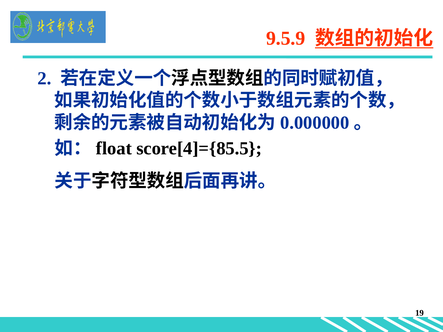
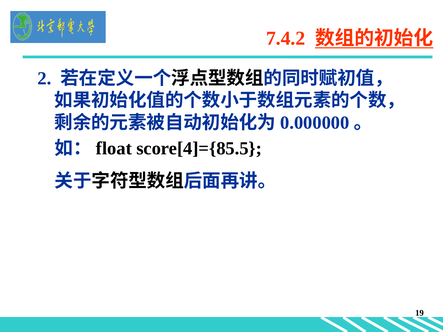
9.5.9: 9.5.9 -> 7.4.2
